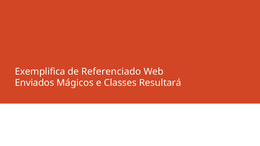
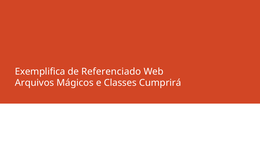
Enviados: Enviados -> Arquivos
Resultará: Resultará -> Cumprirá
